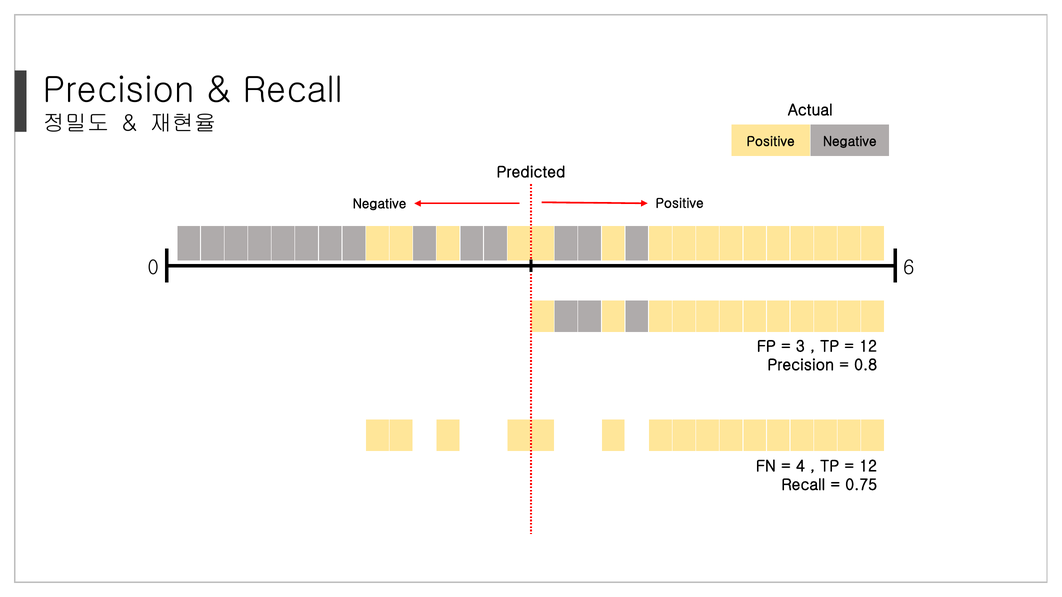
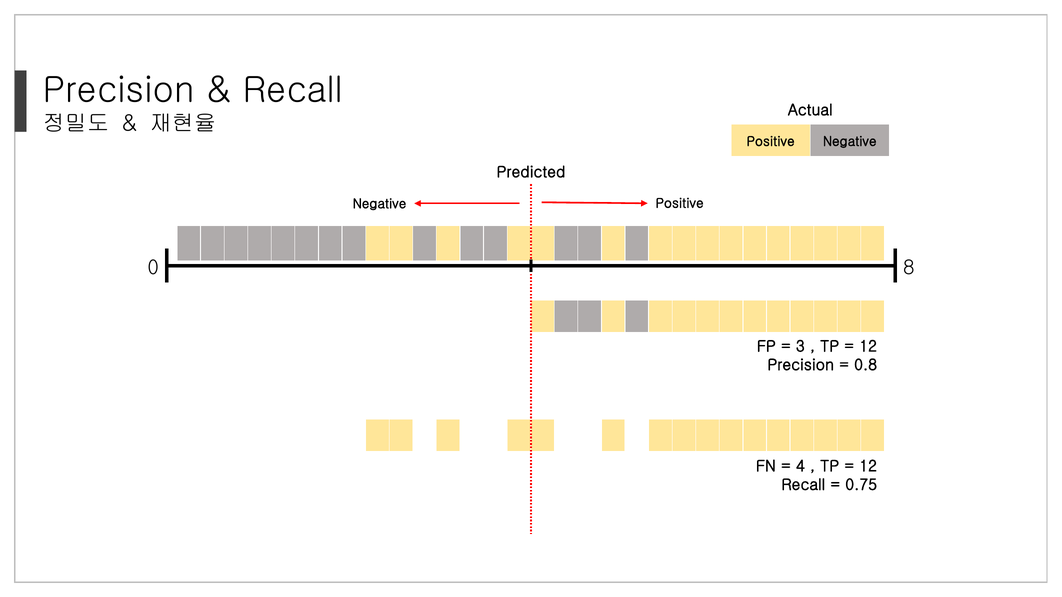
6: 6 -> 8
